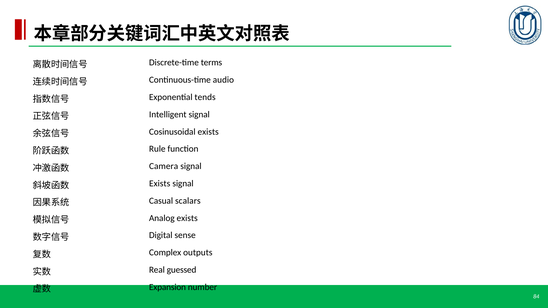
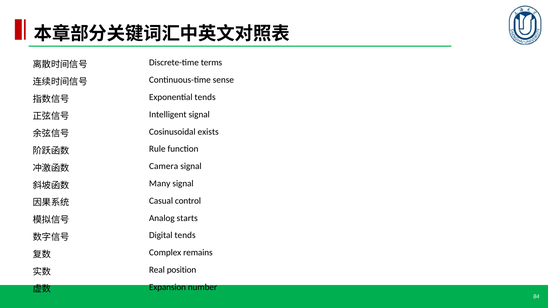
audio: audio -> sense
Exists at (160, 184): Exists -> Many
scalars: scalars -> control
Analog exists: exists -> starts
Digital sense: sense -> tends
outputs: outputs -> remains
guessed: guessed -> position
